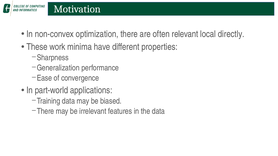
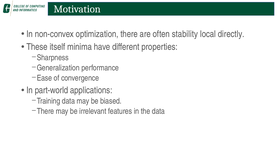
relevant: relevant -> stability
work: work -> itself
